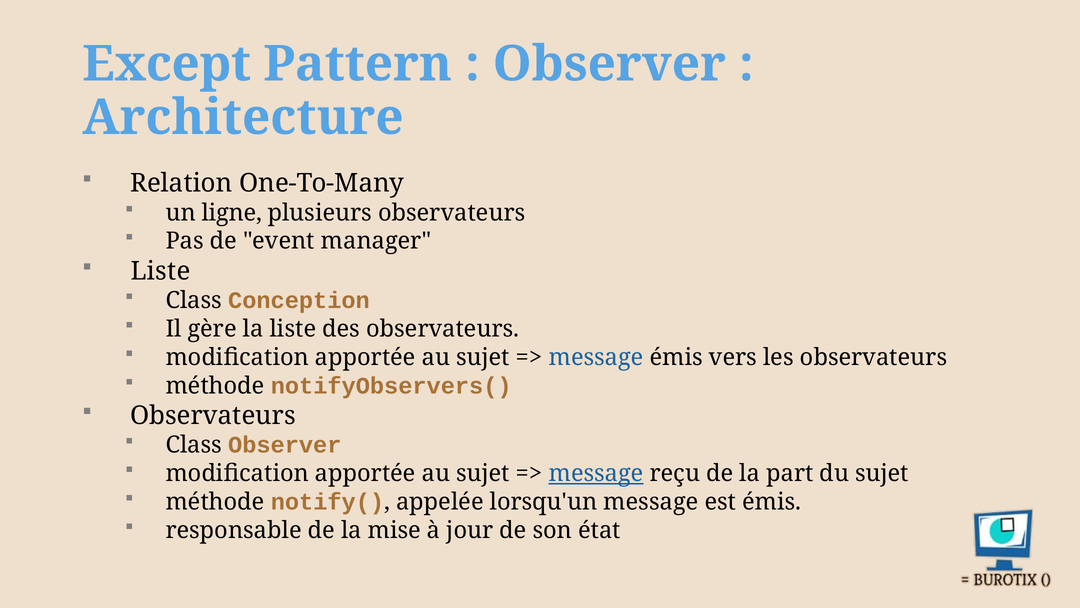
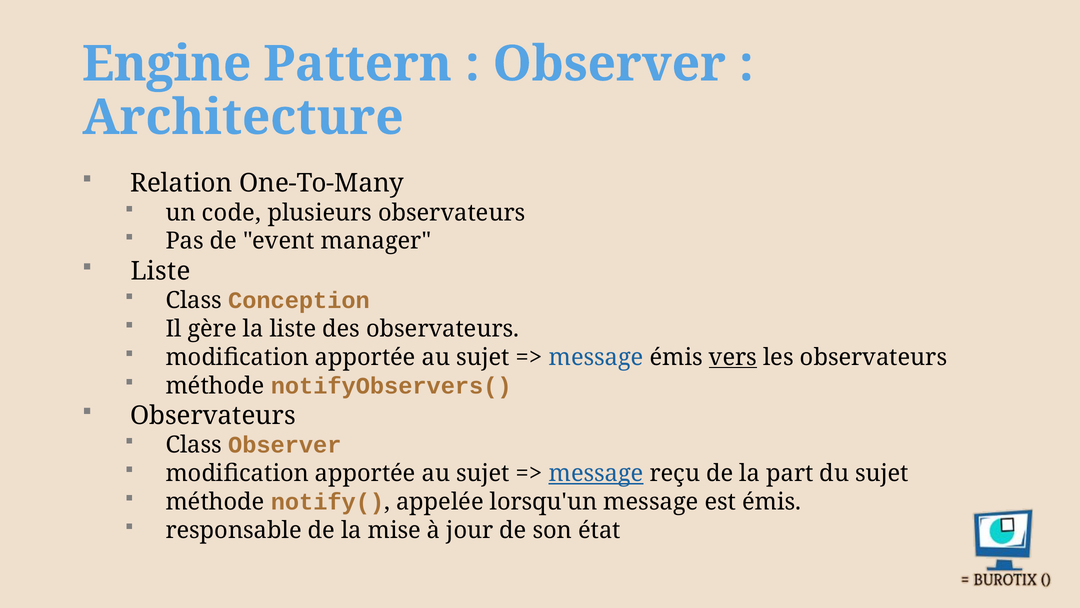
Except: Except -> Engine
ligne: ligne -> code
vers underline: none -> present
